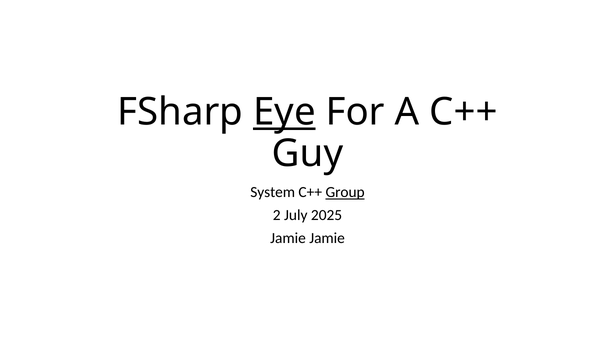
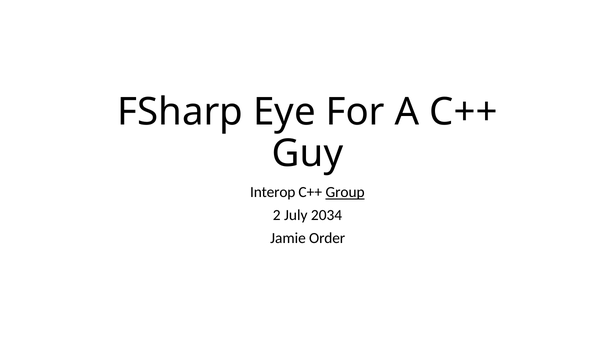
Eye underline: present -> none
System: System -> Interop
2025: 2025 -> 2034
Jamie Jamie: Jamie -> Order
